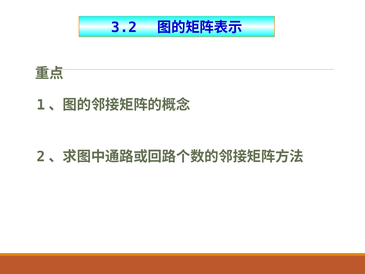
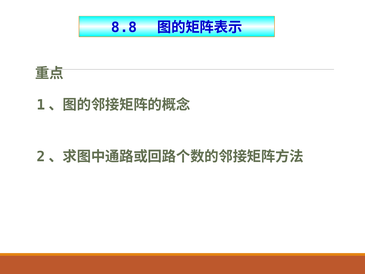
3.2: 3.2 -> 8.8
